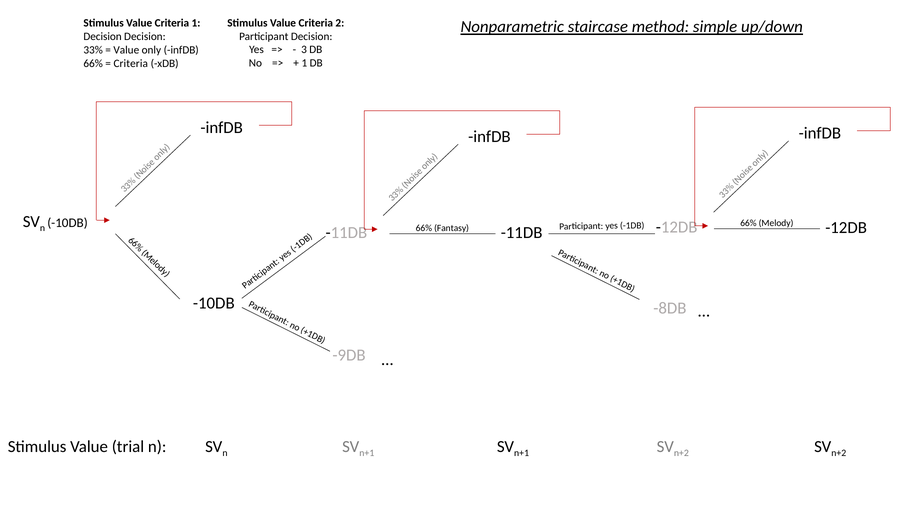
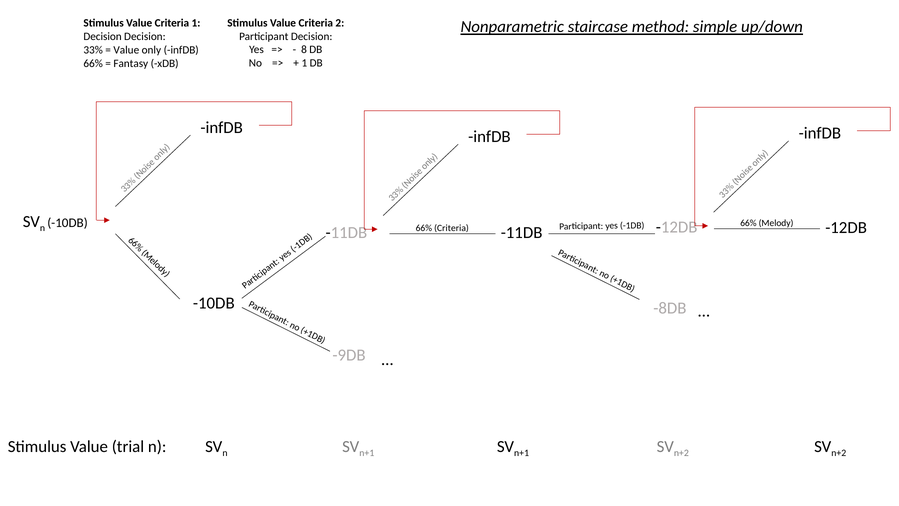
3 at (304, 50): 3 -> 8
Criteria at (131, 64): Criteria -> Fantasy
66% Fantasy: Fantasy -> Criteria
